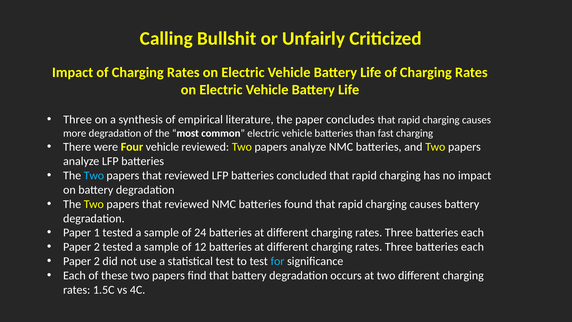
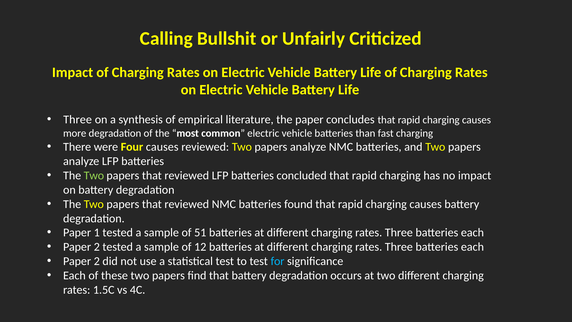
Four vehicle: vehicle -> causes
Two at (94, 175) colour: light blue -> light green
24: 24 -> 51
